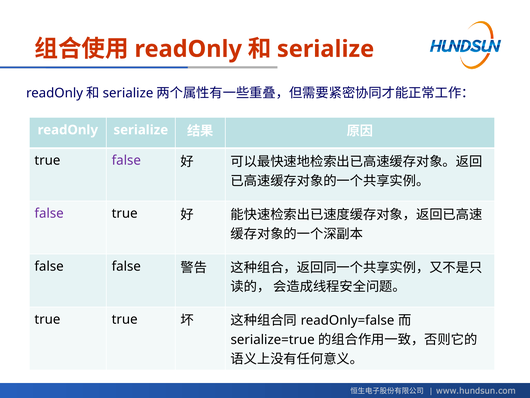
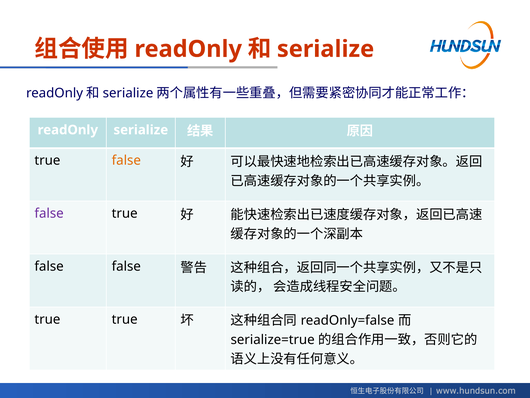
false at (126, 160) colour: purple -> orange
